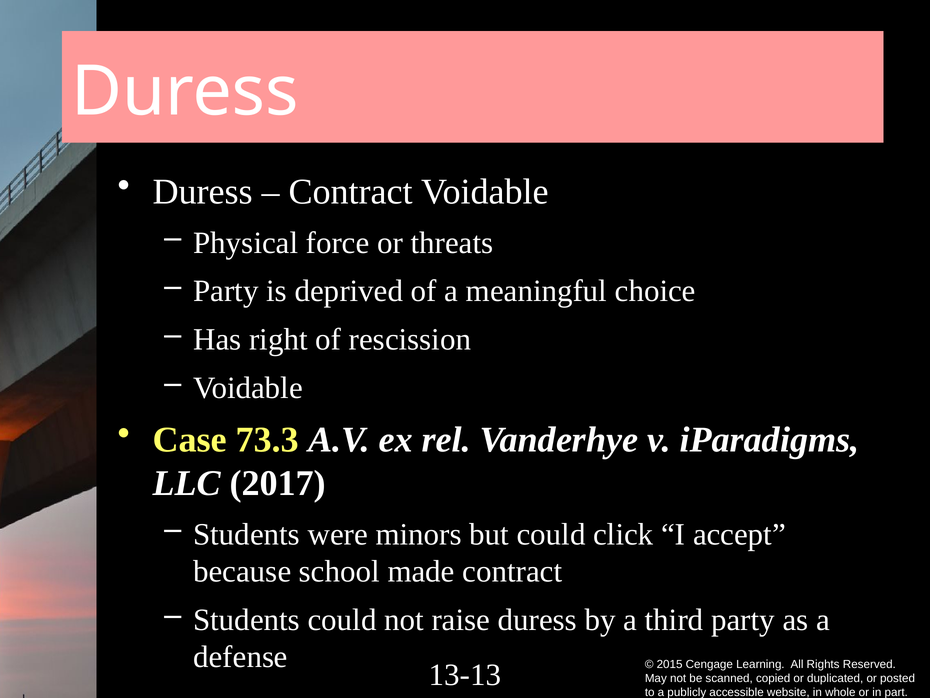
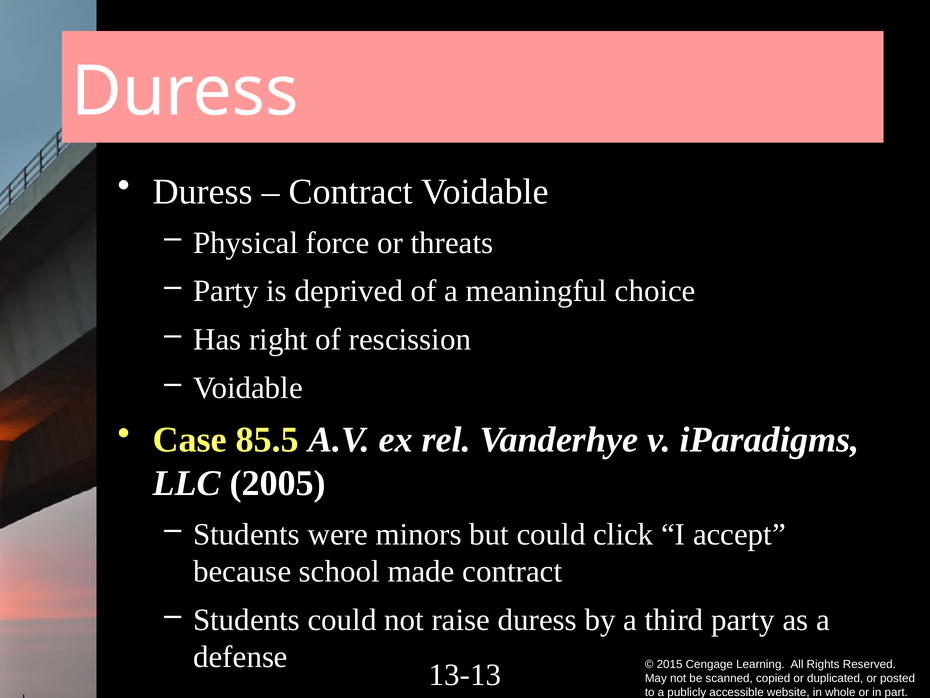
73.3: 73.3 -> 85.5
2017: 2017 -> 2005
